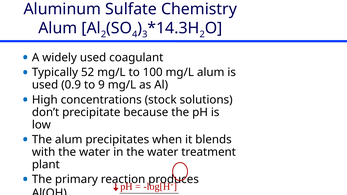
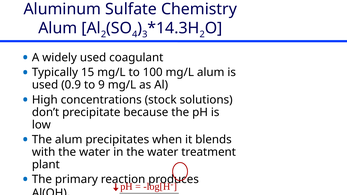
52: 52 -> 15
